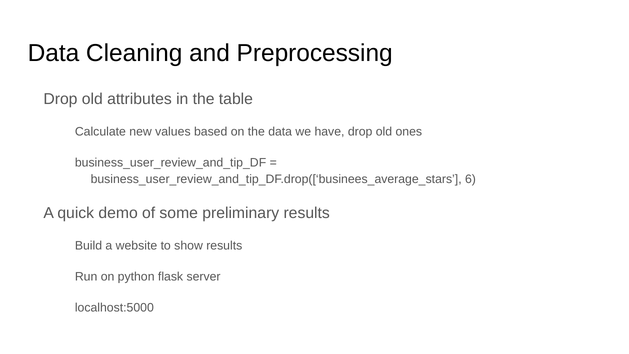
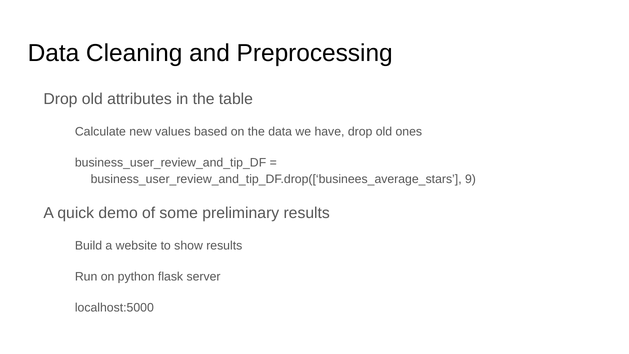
6: 6 -> 9
